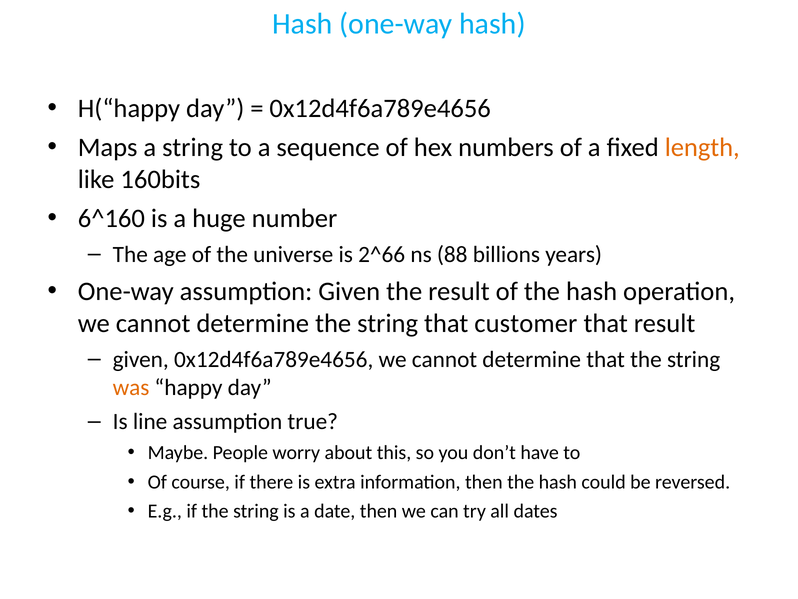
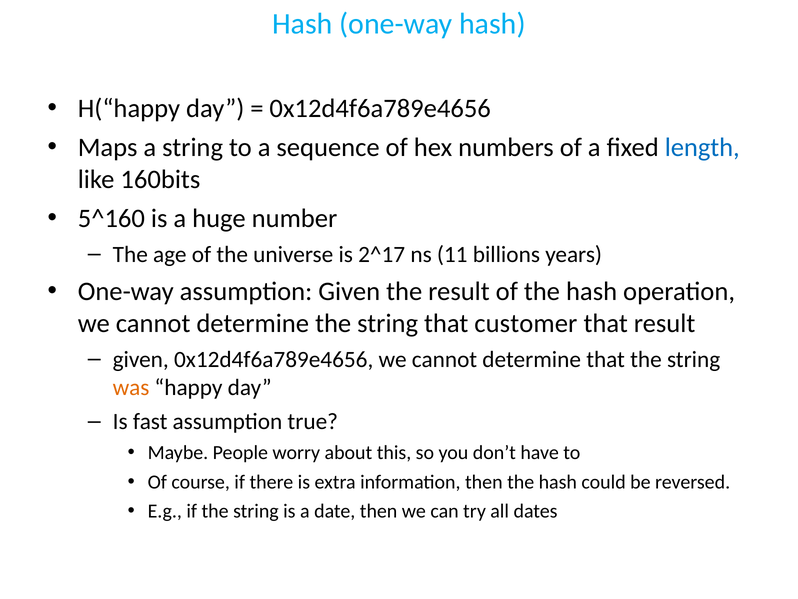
length colour: orange -> blue
6^160: 6^160 -> 5^160
2^66: 2^66 -> 2^17
88: 88 -> 11
line: line -> fast
